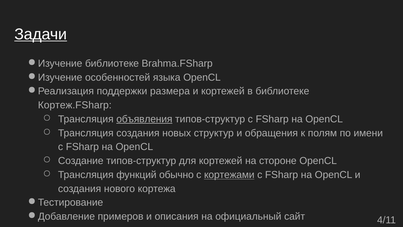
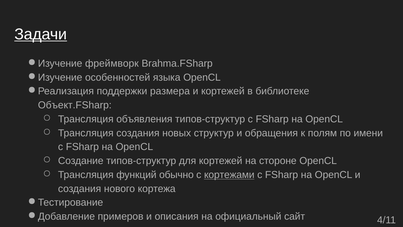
библиотеке at (112, 63): библиотеке -> фреймворк
Кортеж.FSharp: Кортеж.FSharp -> Объект.FSharp
объявления underline: present -> none
